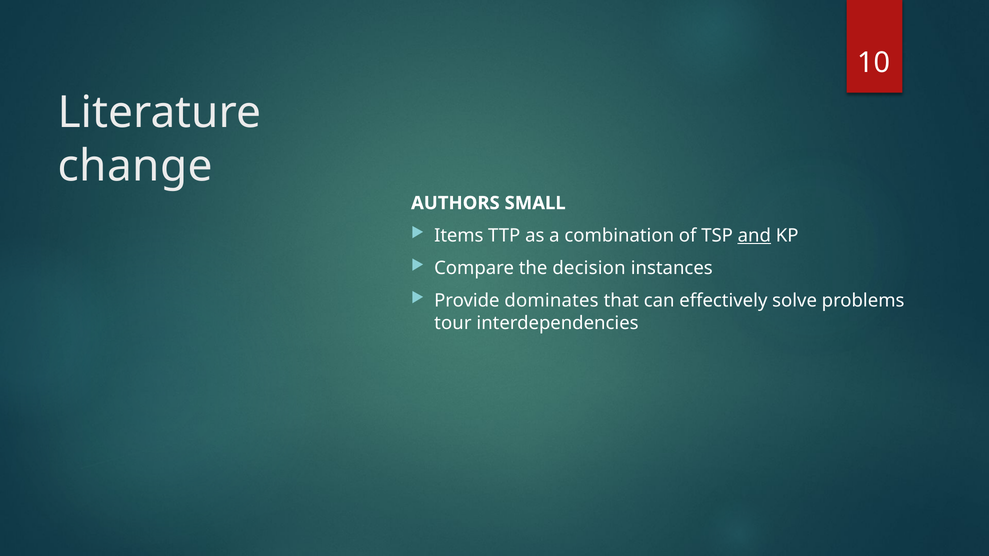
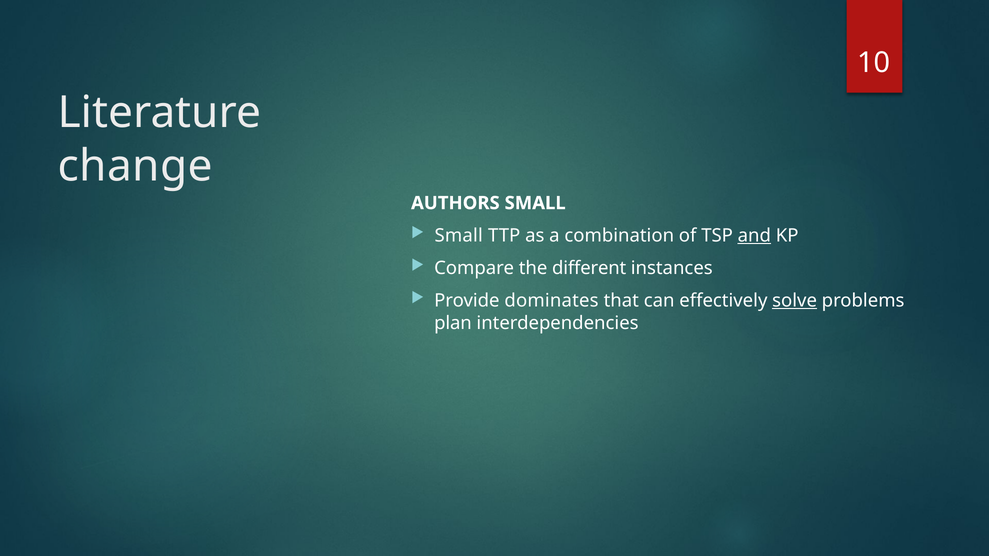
Items at (459, 236): Items -> Small
decision: decision -> different
solve underline: none -> present
tour: tour -> plan
